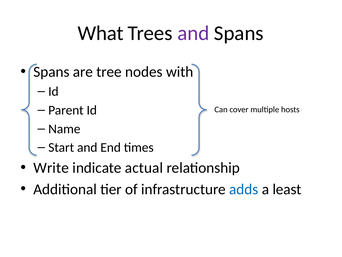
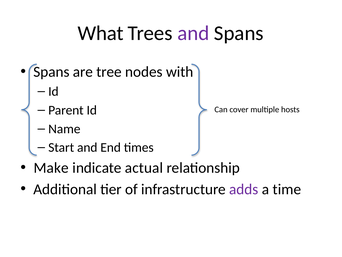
Write: Write -> Make
adds colour: blue -> purple
least: least -> time
